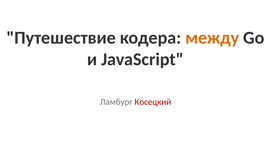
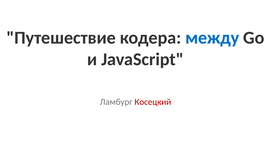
между colour: orange -> blue
